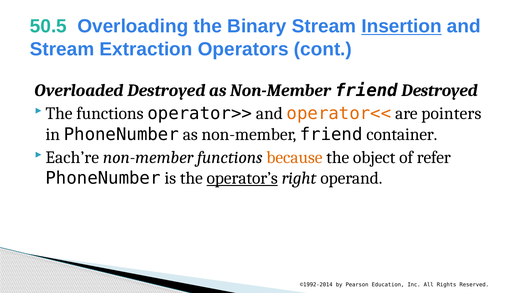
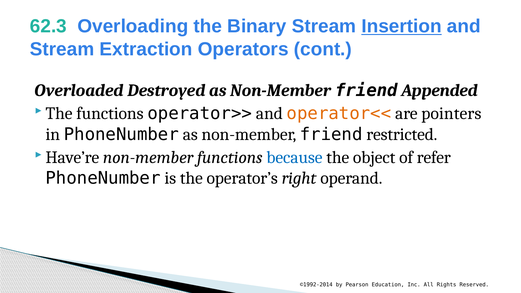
50.5: 50.5 -> 62.3
friend Destroyed: Destroyed -> Appended
container: container -> restricted
Each’re: Each’re -> Have’re
because colour: orange -> blue
operator’s underline: present -> none
